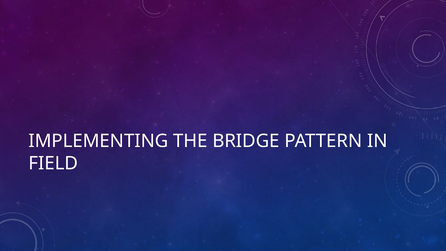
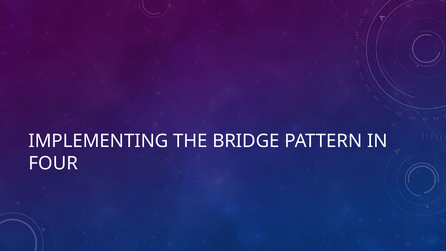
FIELD: FIELD -> FOUR
